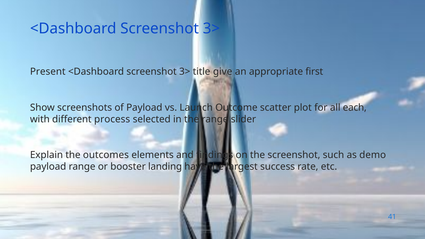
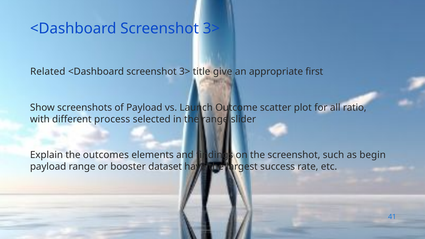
Present: Present -> Related
each: each -> ratio
demo: demo -> begin
landing: landing -> dataset
